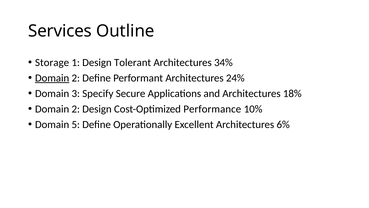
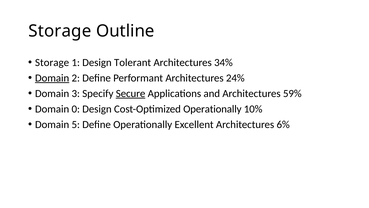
Services at (60, 31): Services -> Storage
Secure underline: none -> present
18%: 18% -> 59%
2 at (76, 109): 2 -> 0
Cost-Optimized Performance: Performance -> Operationally
